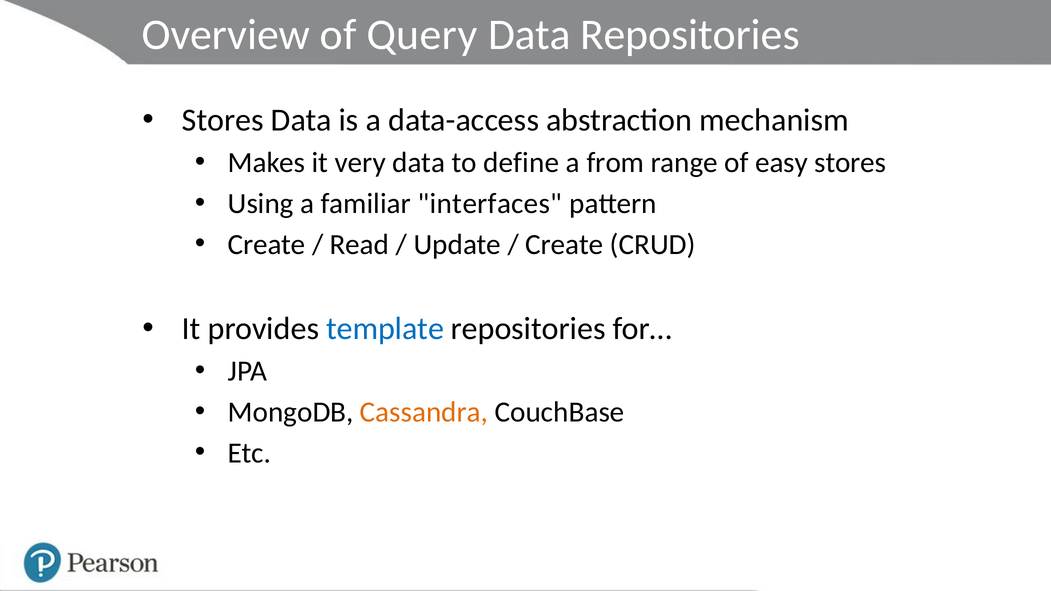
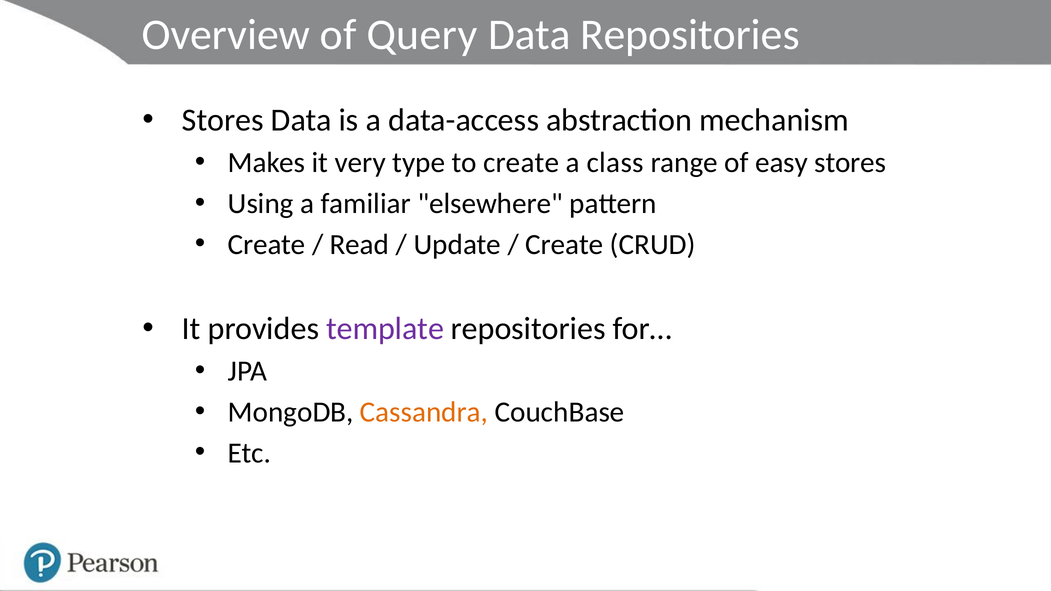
very data: data -> type
to define: define -> create
from: from -> class
interfaces: interfaces -> elsewhere
template colour: blue -> purple
